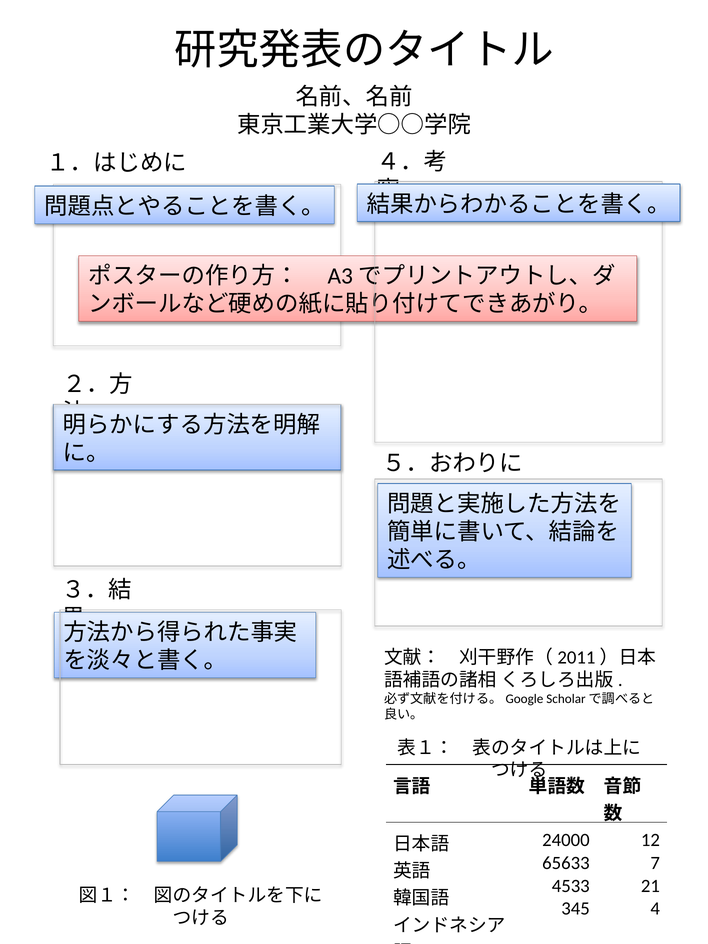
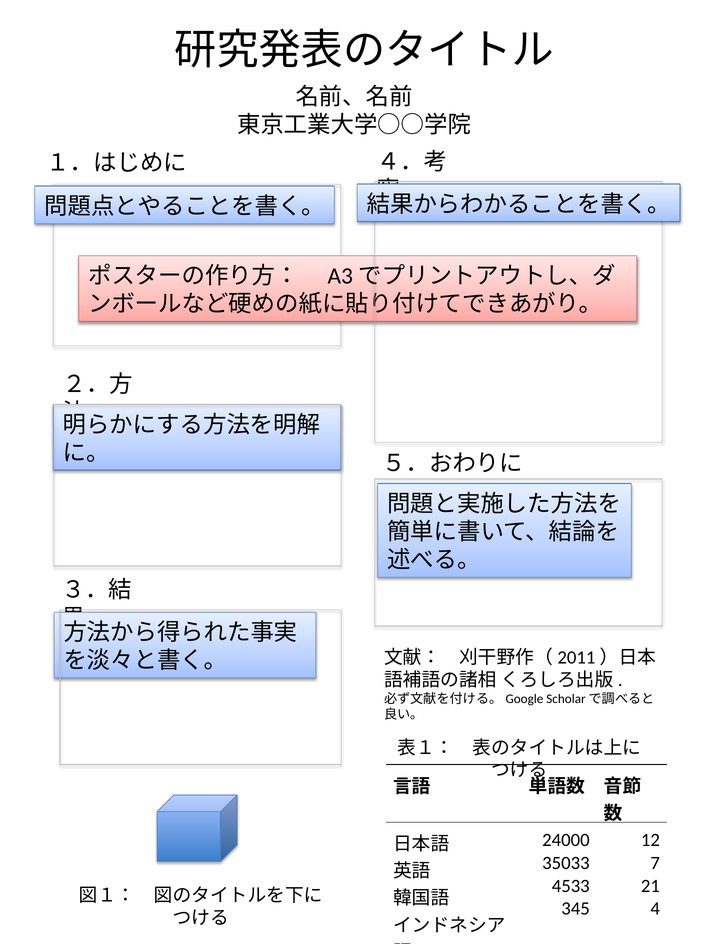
65633: 65633 -> 35033
